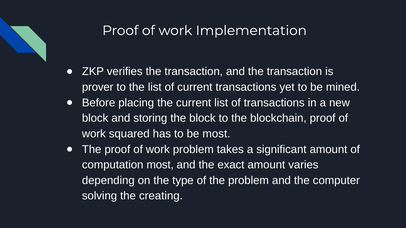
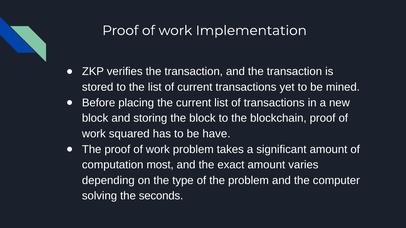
prover: prover -> stored
be most: most -> have
creating: creating -> seconds
